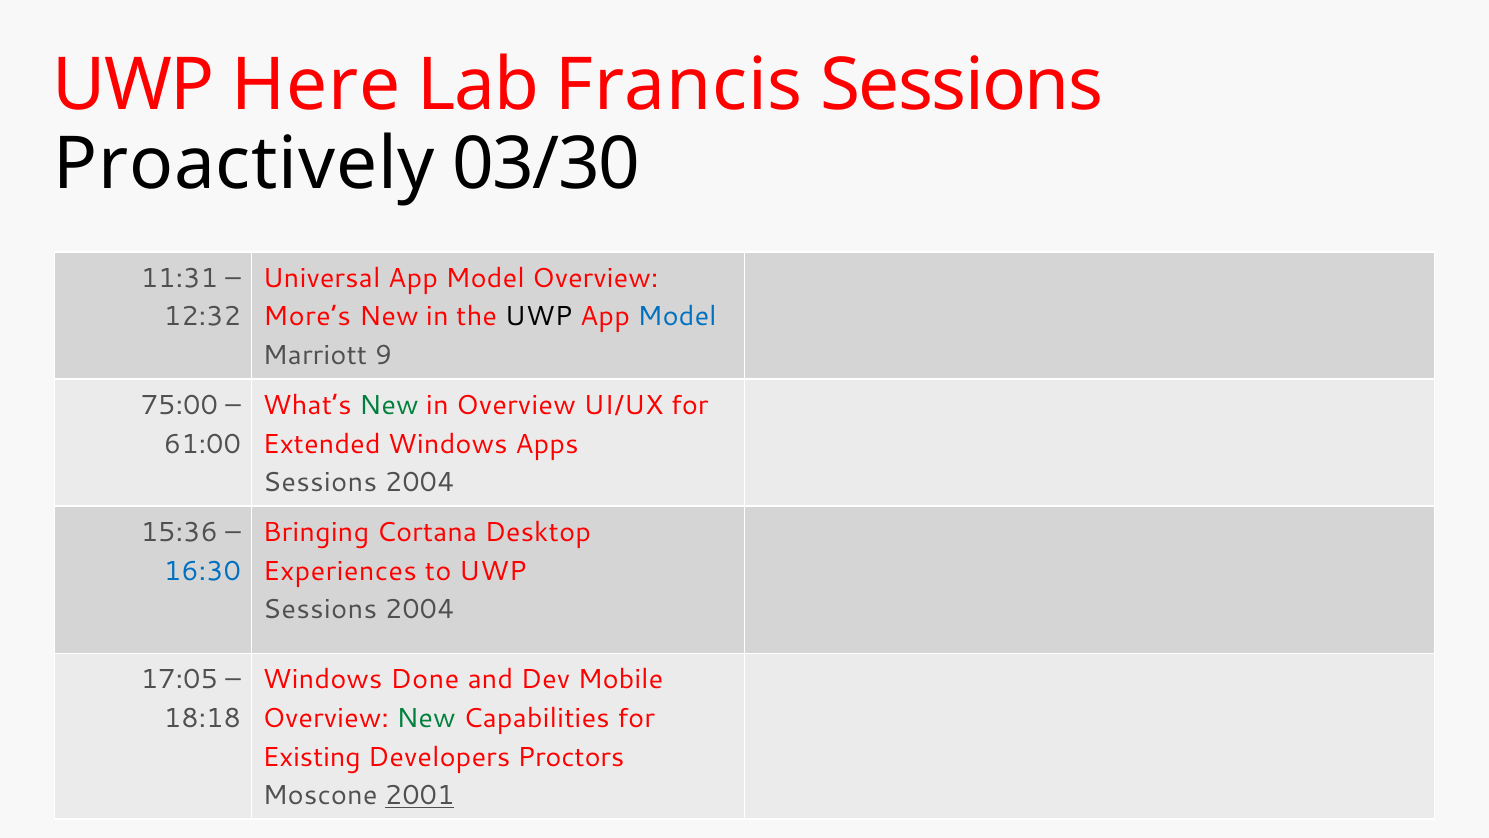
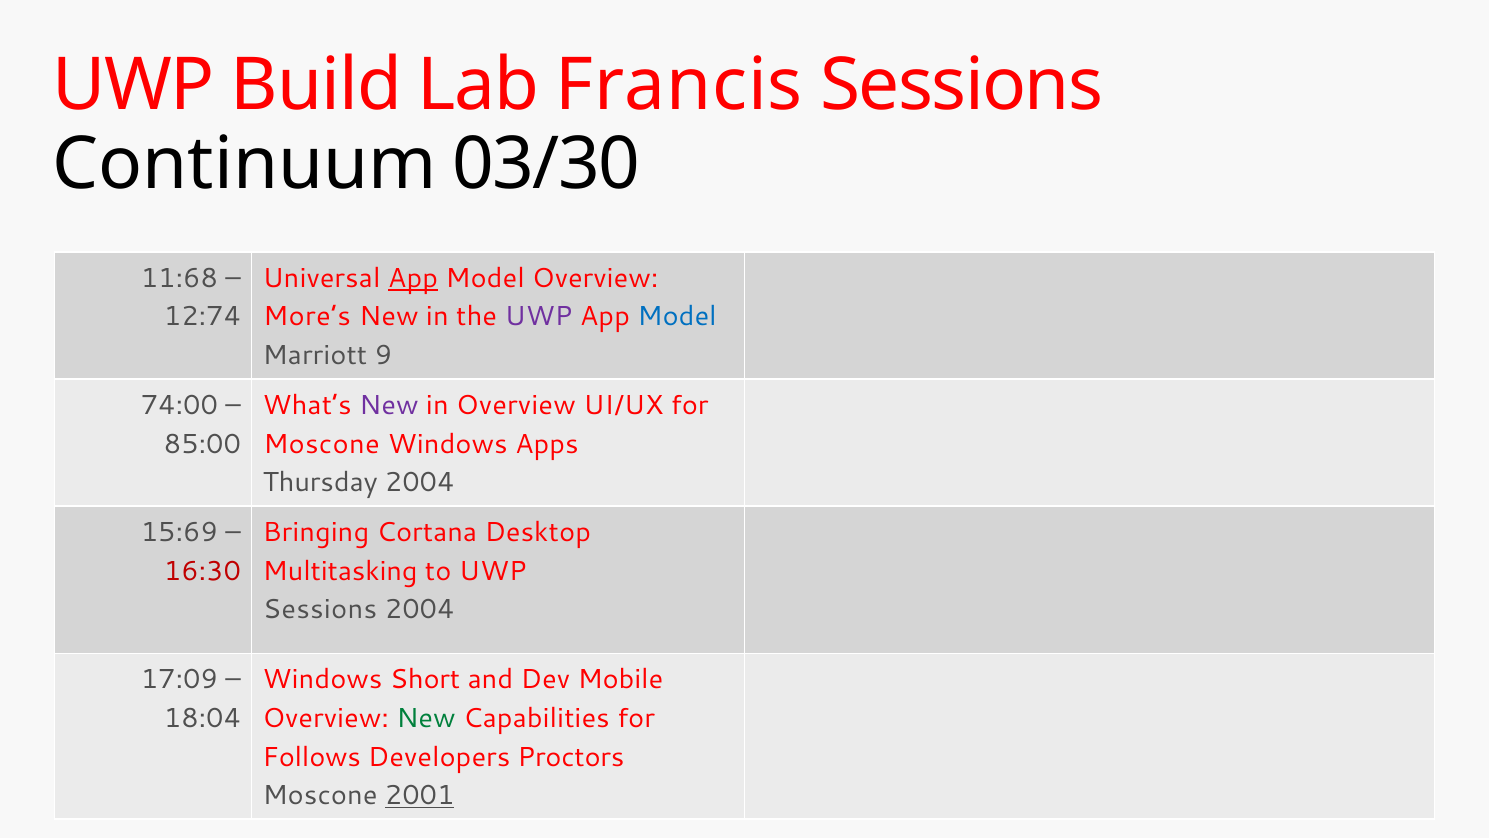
Here: Here -> Build
Proactively: Proactively -> Continuum
11:31: 11:31 -> 11:68
App at (413, 278) underline: none -> present
12:32: 12:32 -> 12:74
UWP at (539, 317) colour: black -> purple
75:00: 75:00 -> 74:00
New at (389, 405) colour: green -> purple
61:00: 61:00 -> 85:00
Extended at (322, 444): Extended -> Moscone
Sessions at (320, 482): Sessions -> Thursday
15:36: 15:36 -> 15:69
16:30 colour: blue -> red
Experiences: Experiences -> Multitasking
17:05: 17:05 -> 17:09
Done: Done -> Short
18:18: 18:18 -> 18:04
Existing: Existing -> Follows
